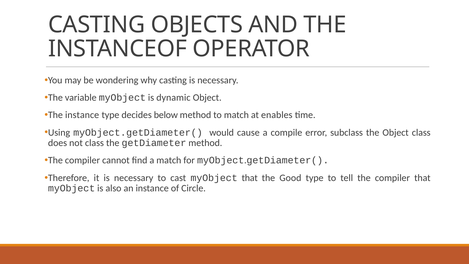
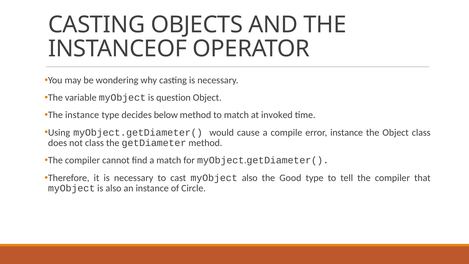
dynamic: dynamic -> question
enables: enables -> invoked
error subclass: subclass -> instance
myObject that: that -> also
